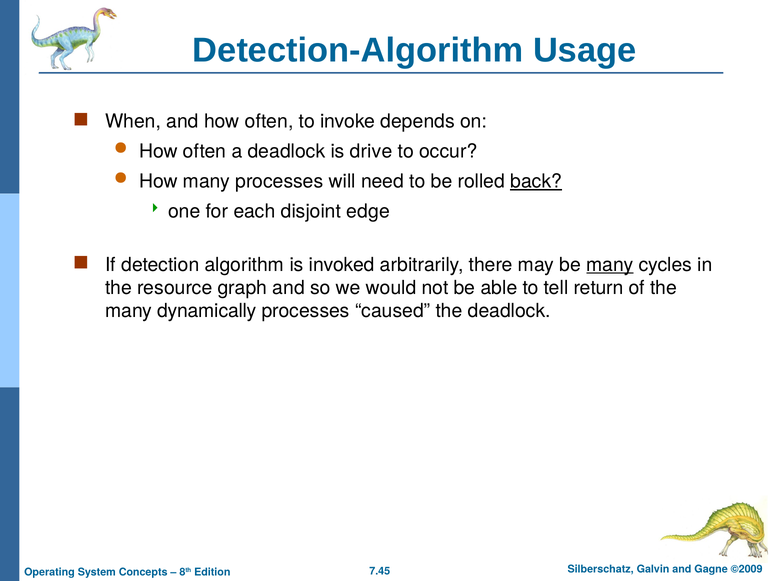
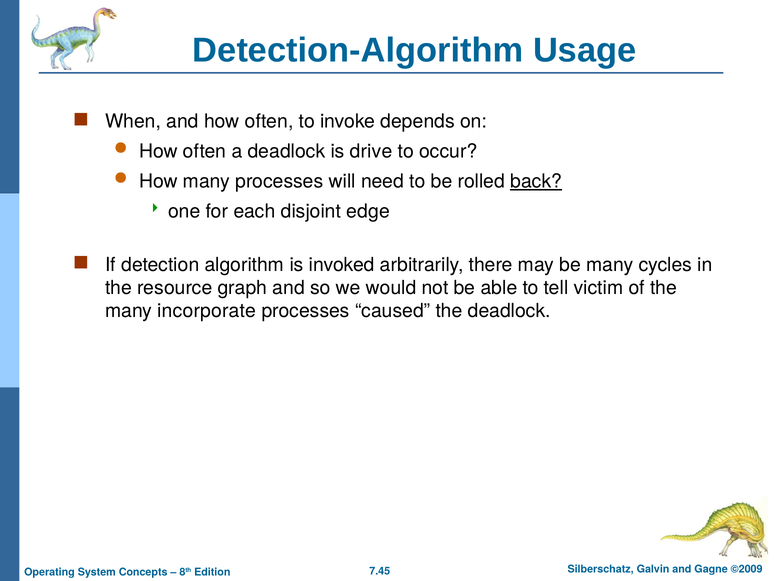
many at (610, 265) underline: present -> none
return: return -> victim
dynamically: dynamically -> incorporate
